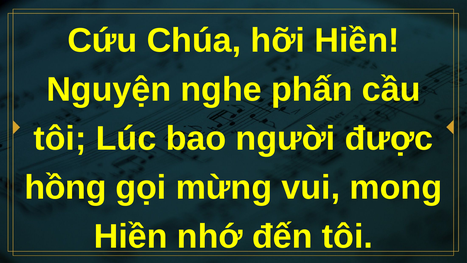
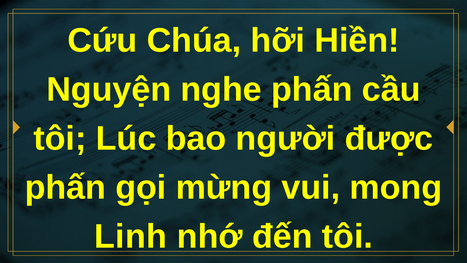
hồng at (65, 187): hồng -> phấn
Hiền at (131, 236): Hiền -> Linh
